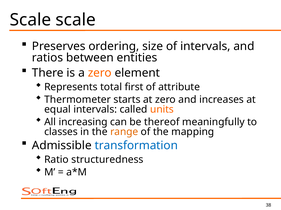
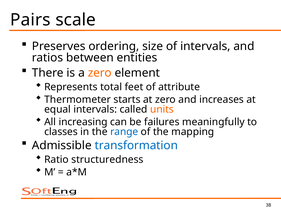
Scale at (30, 20): Scale -> Pairs
first: first -> feet
thereof: thereof -> failures
range colour: orange -> blue
